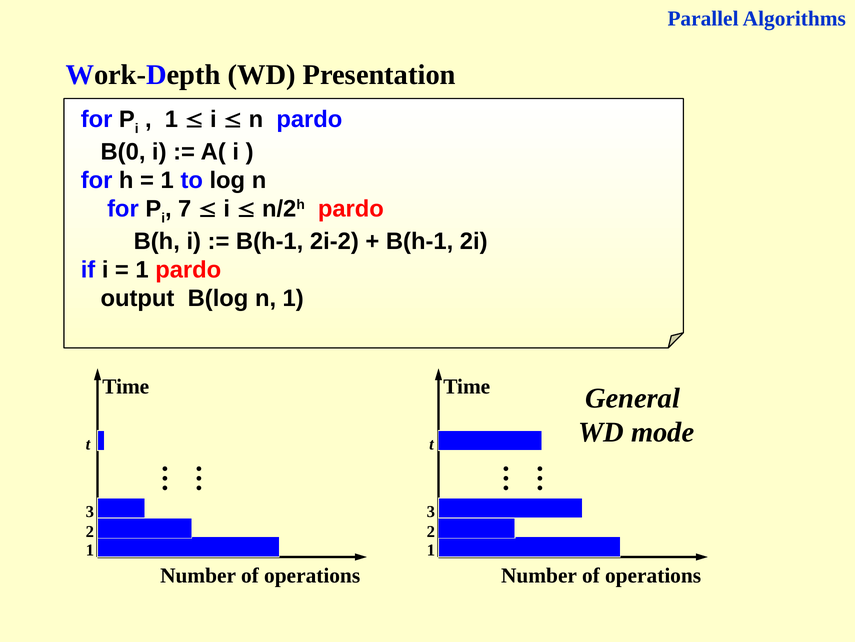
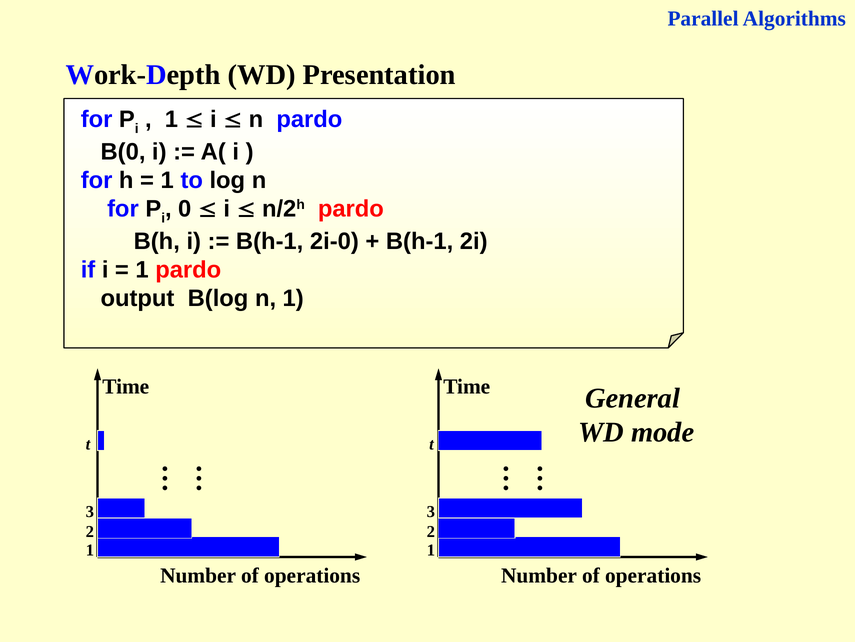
7: 7 -> 0
2i-2: 2i-2 -> 2i-0
